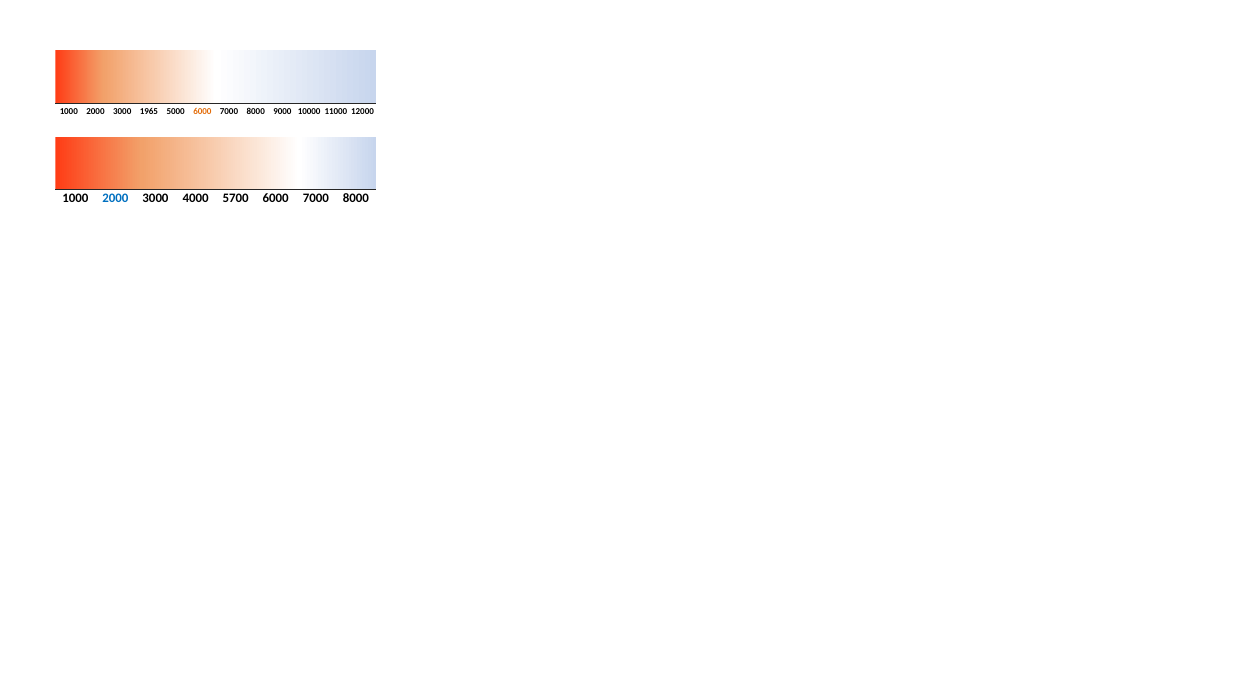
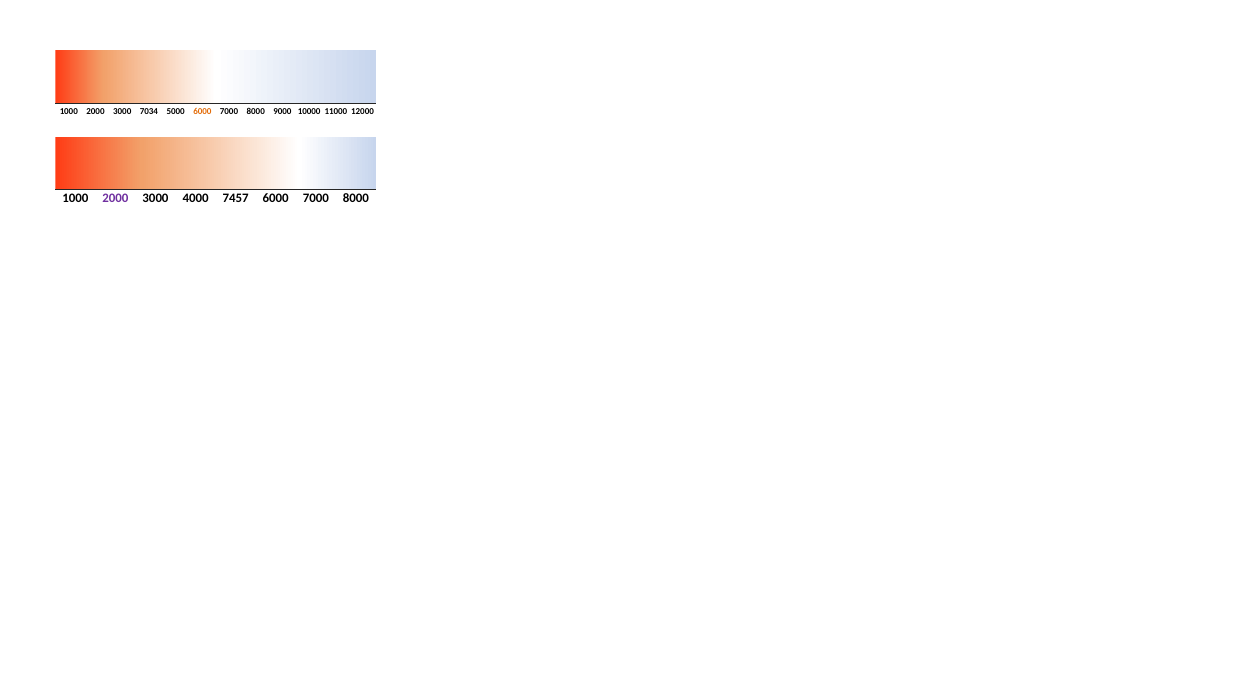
1965: 1965 -> 7034
2000 at (115, 199) colour: blue -> purple
5700: 5700 -> 7457
